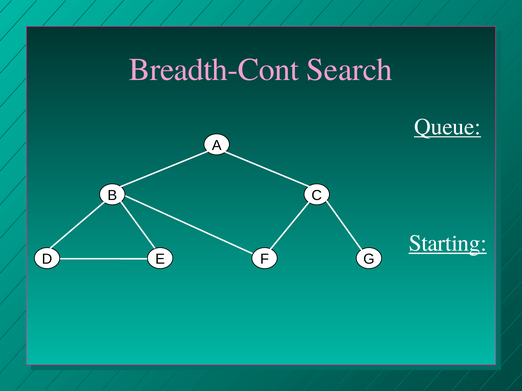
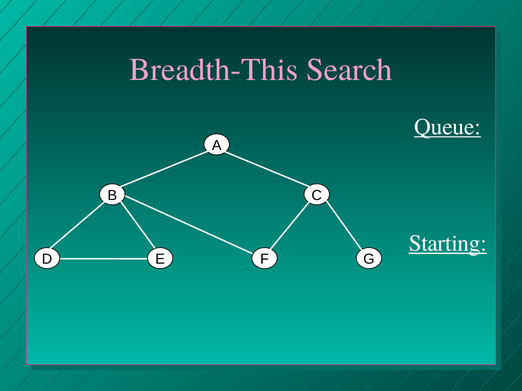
Breadth-Cont: Breadth-Cont -> Breadth-This
